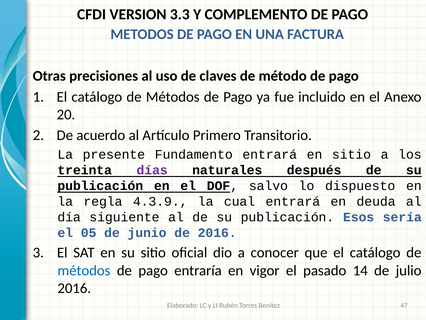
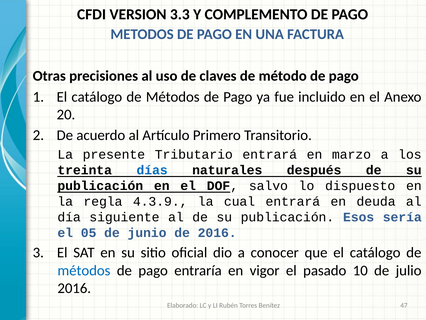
Fundamento: Fundamento -> Tributario
en sitio: sitio -> marzo
días colour: purple -> blue
14: 14 -> 10
